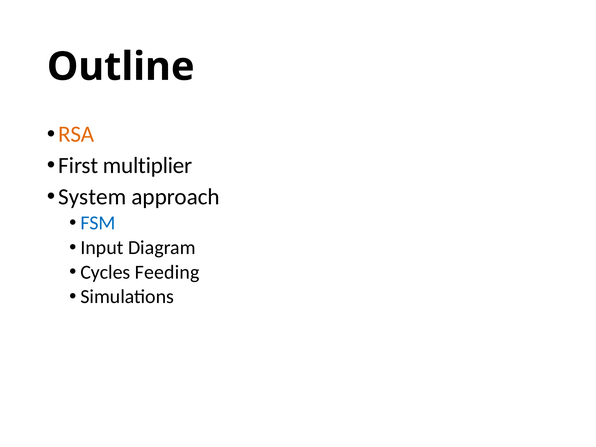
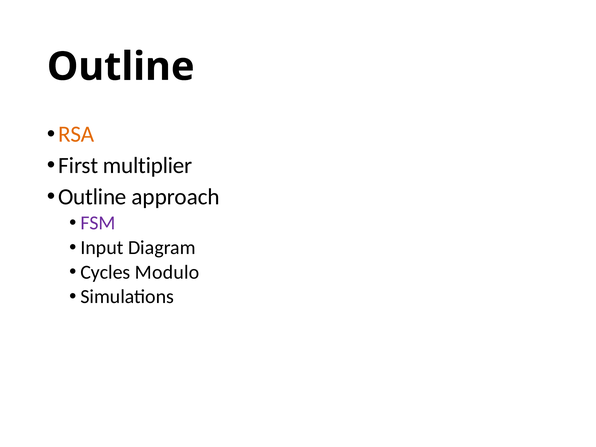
System at (92, 197): System -> Outline
FSM colour: blue -> purple
Feeding: Feeding -> Modulo
